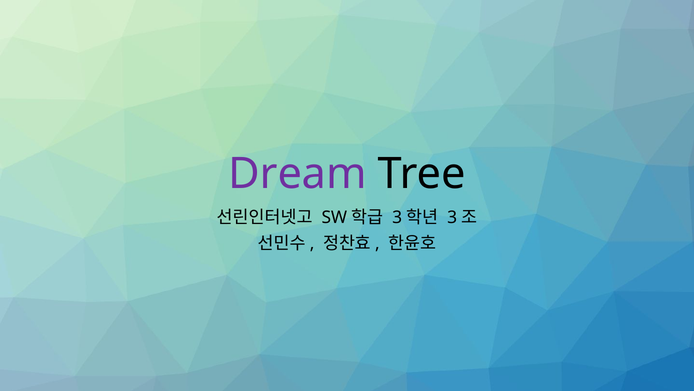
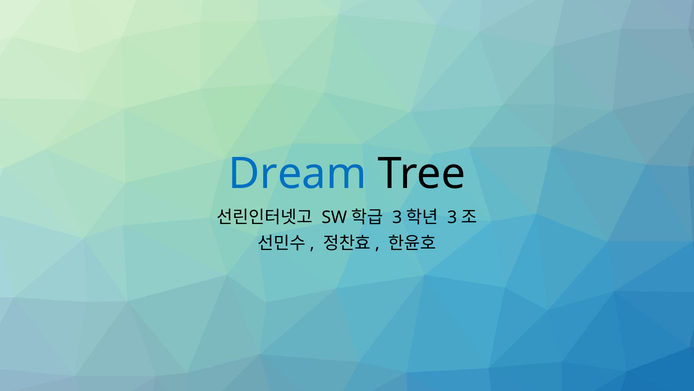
Dream colour: purple -> blue
